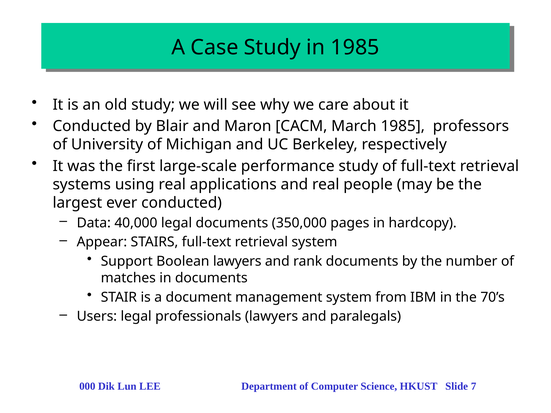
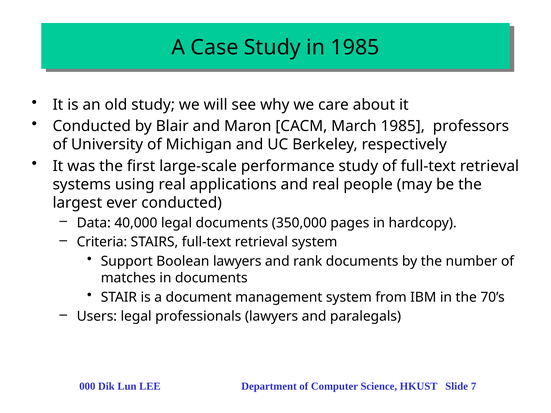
Appear: Appear -> Criteria
